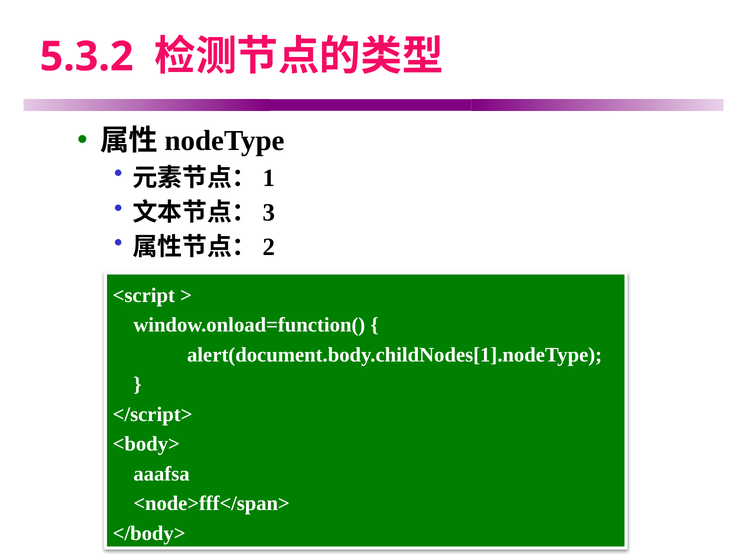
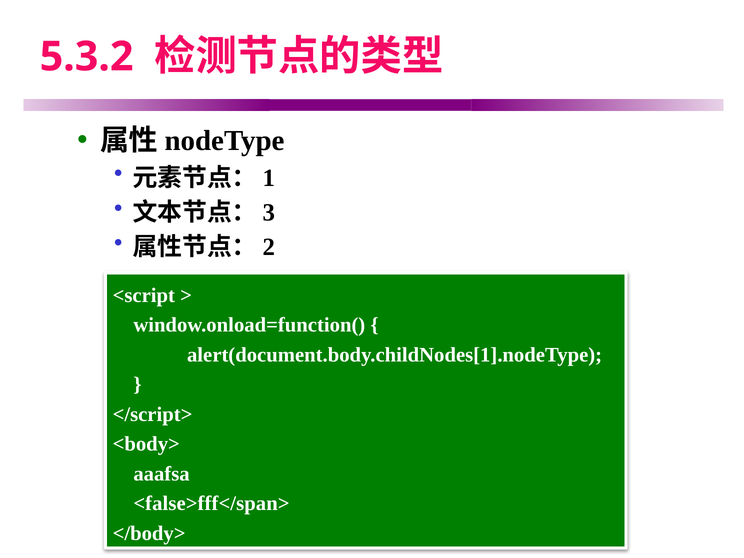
<node>fff</span>: <node>fff</span> -> <false>fff</span>
